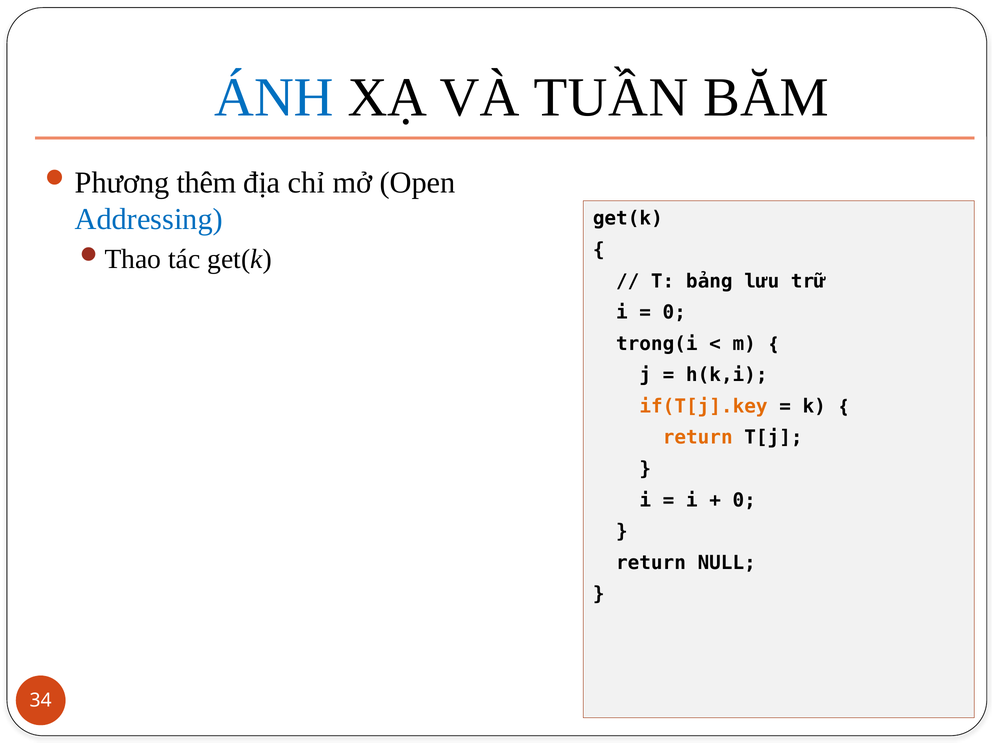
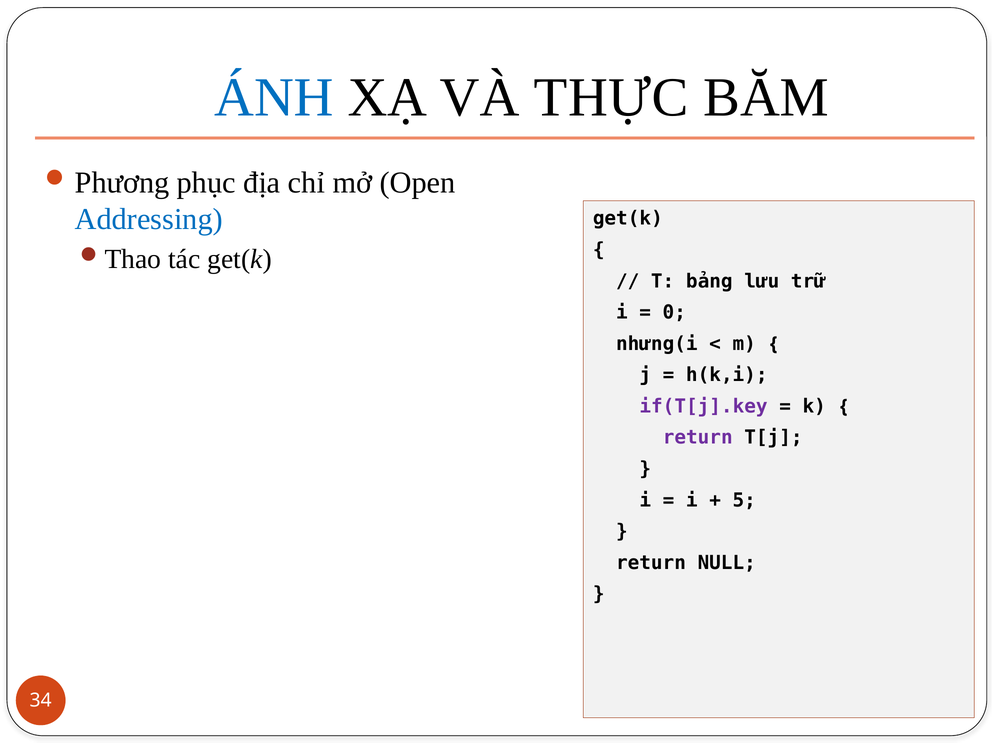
TUẦN: TUẦN -> THỰC
thêm: thêm -> phục
trong(i: trong(i -> nhưng(i
if(T[j].key colour: orange -> purple
return at (698, 437) colour: orange -> purple
0 at (744, 500): 0 -> 5
